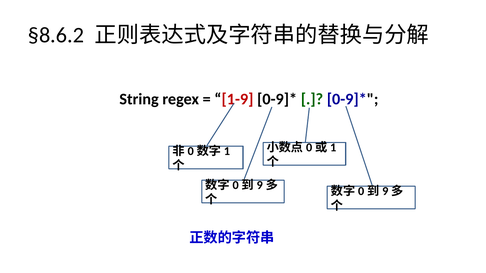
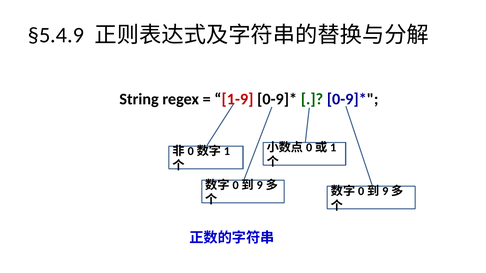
§8.6.2: §8.6.2 -> §5.4.9
